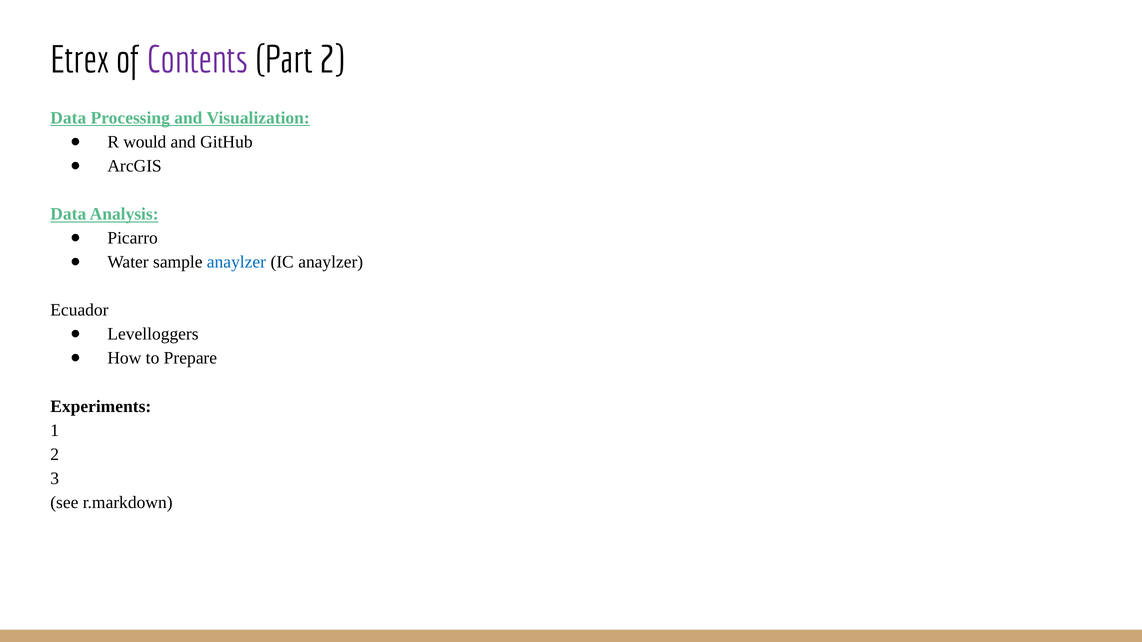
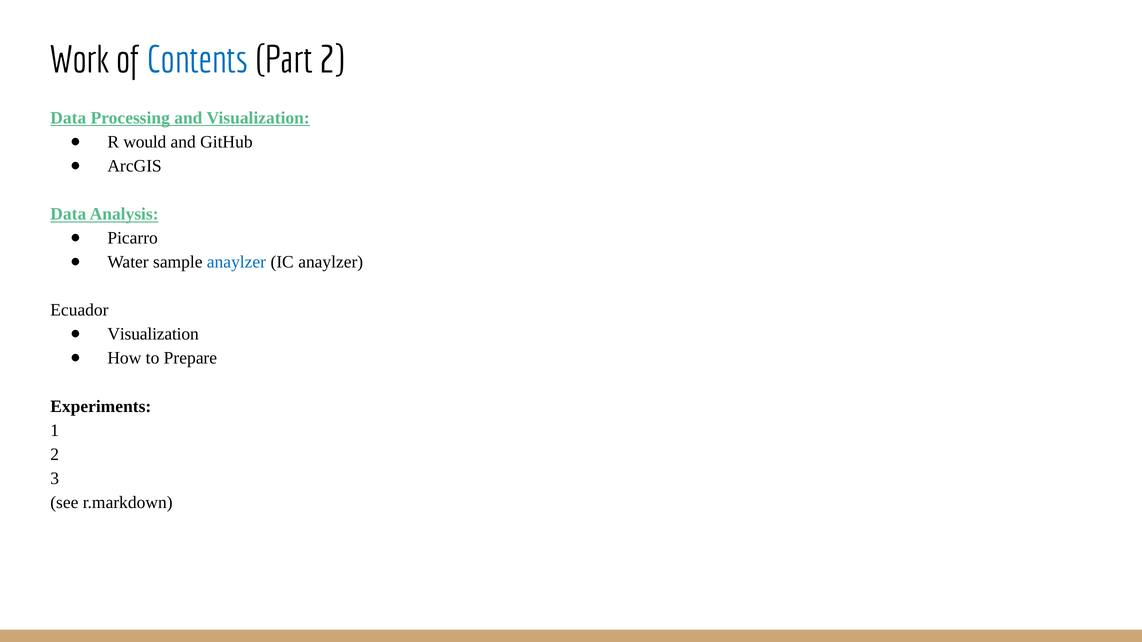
Etrex: Etrex -> Work
Contents colour: purple -> blue
Levelloggers at (153, 334): Levelloggers -> Visualization
